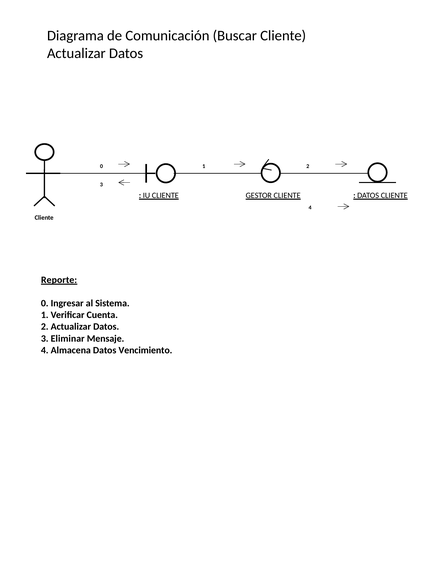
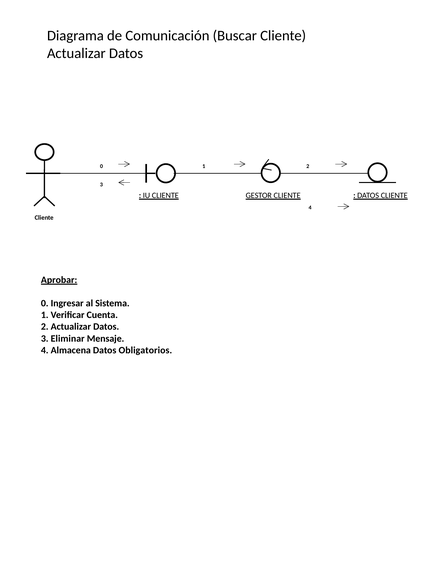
Reporte: Reporte -> Aprobar
Vencimiento: Vencimiento -> Obligatorios
